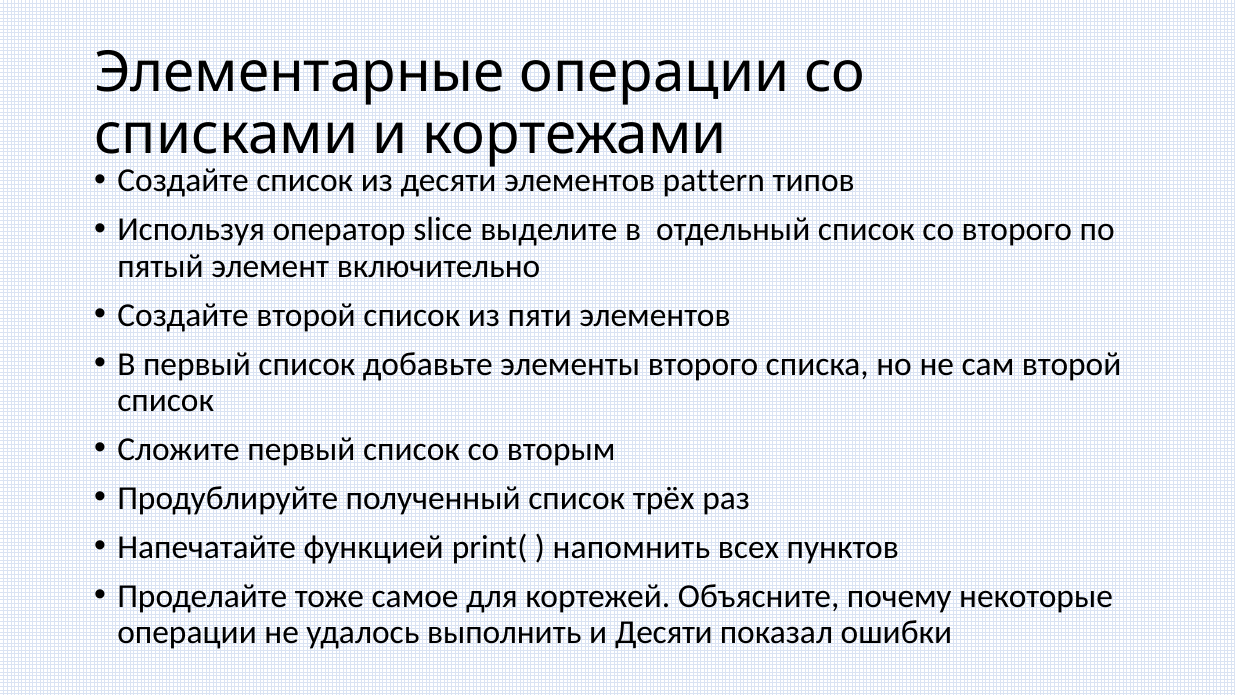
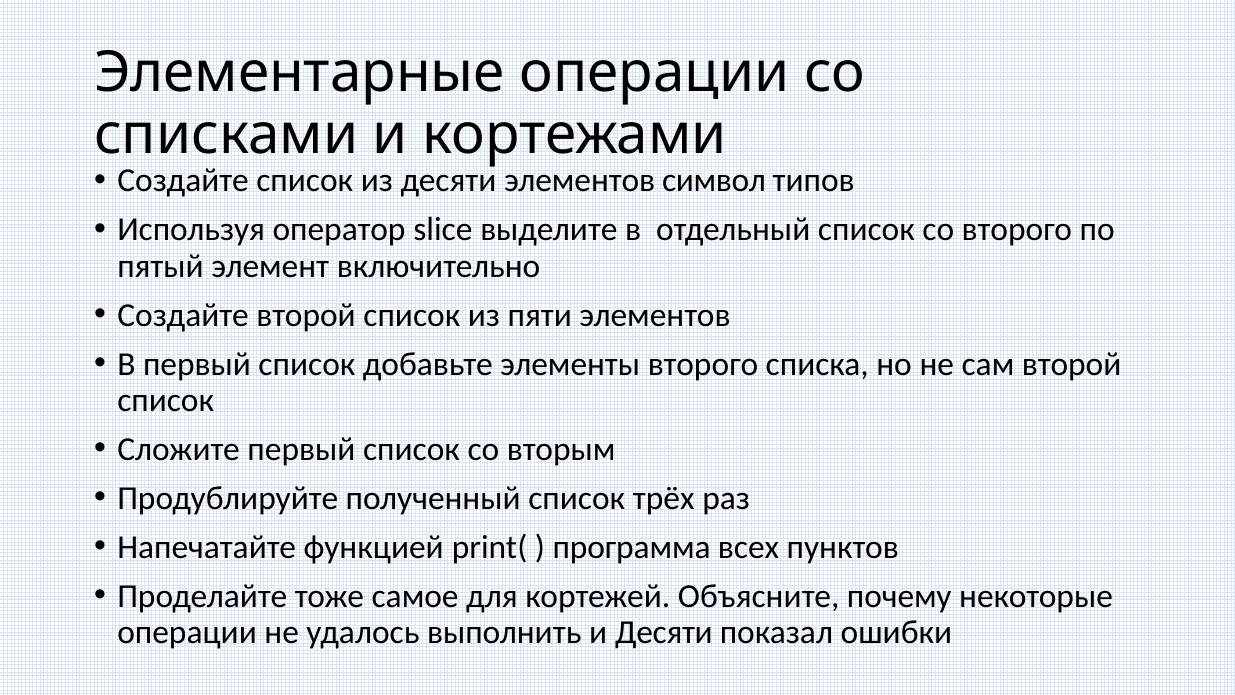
pattern: pattern -> символ
напомнить: напомнить -> программа
